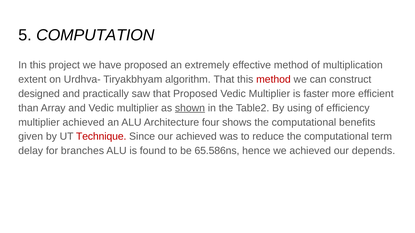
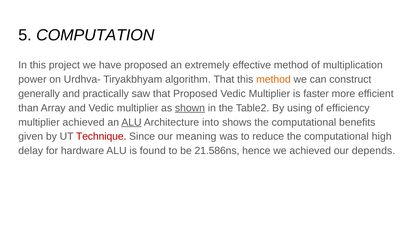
extent: extent -> power
method at (273, 80) colour: red -> orange
designed: designed -> generally
ALU at (131, 123) underline: none -> present
four: four -> into
our achieved: achieved -> meaning
term: term -> high
branches: branches -> hardware
65.586ns: 65.586ns -> 21.586ns
